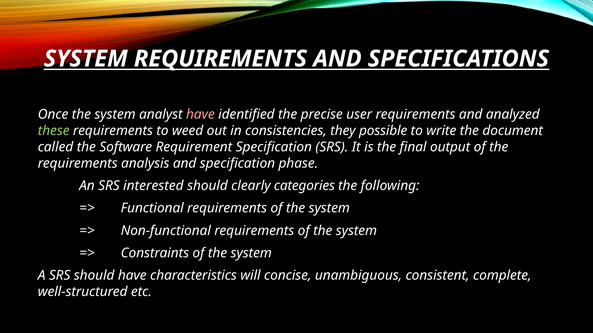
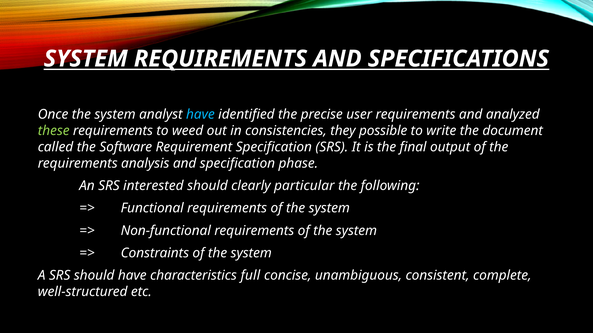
have at (200, 115) colour: pink -> light blue
categories: categories -> particular
will: will -> full
